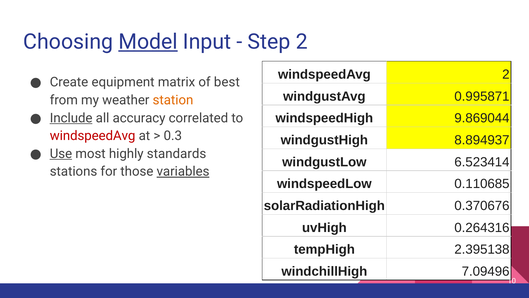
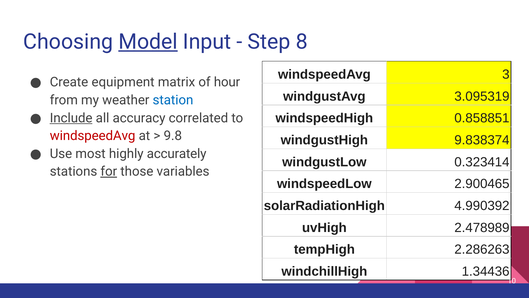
Step 2: 2 -> 8
windspeedAvg 2: 2 -> 3
best: best -> hour
0.995871: 0.995871 -> 3.095319
station colour: orange -> blue
9.869044: 9.869044 -> 0.858851
0.3: 0.3 -> 9.8
8.894937: 8.894937 -> 9.838374
Use underline: present -> none
standards: standards -> accurately
6.523414: 6.523414 -> 0.323414
for underline: none -> present
variables underline: present -> none
0.110685: 0.110685 -> 2.900465
0.370676: 0.370676 -> 4.990392
0.264316: 0.264316 -> 2.478989
2.395138: 2.395138 -> 2.286263
7.09496: 7.09496 -> 1.34436
